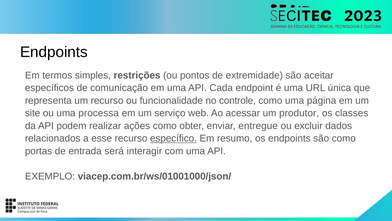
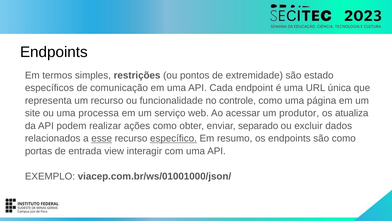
aceitar: aceitar -> estado
classes: classes -> atualiza
entregue: entregue -> separado
esse underline: none -> present
será: será -> view
